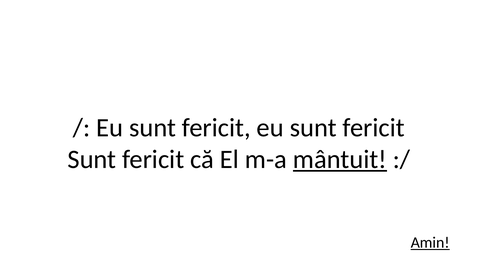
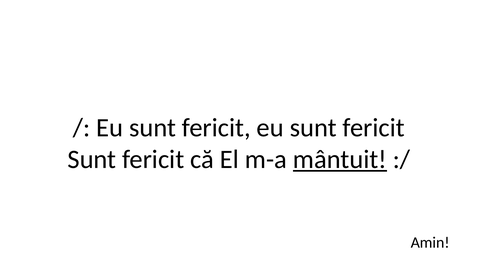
Amin underline: present -> none
